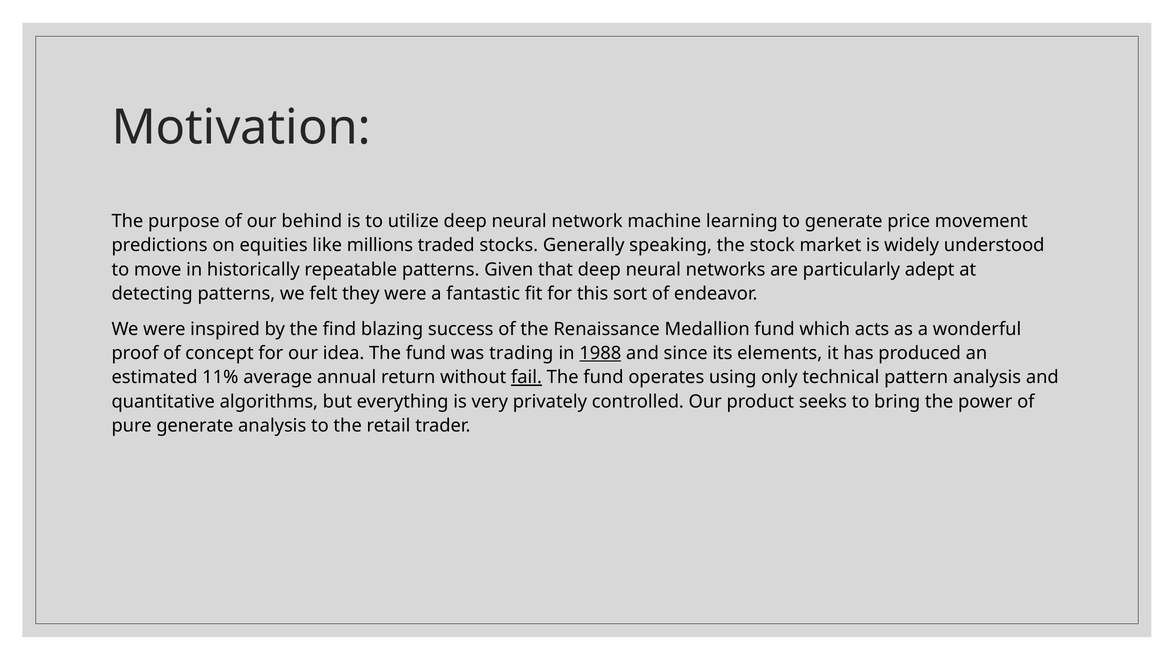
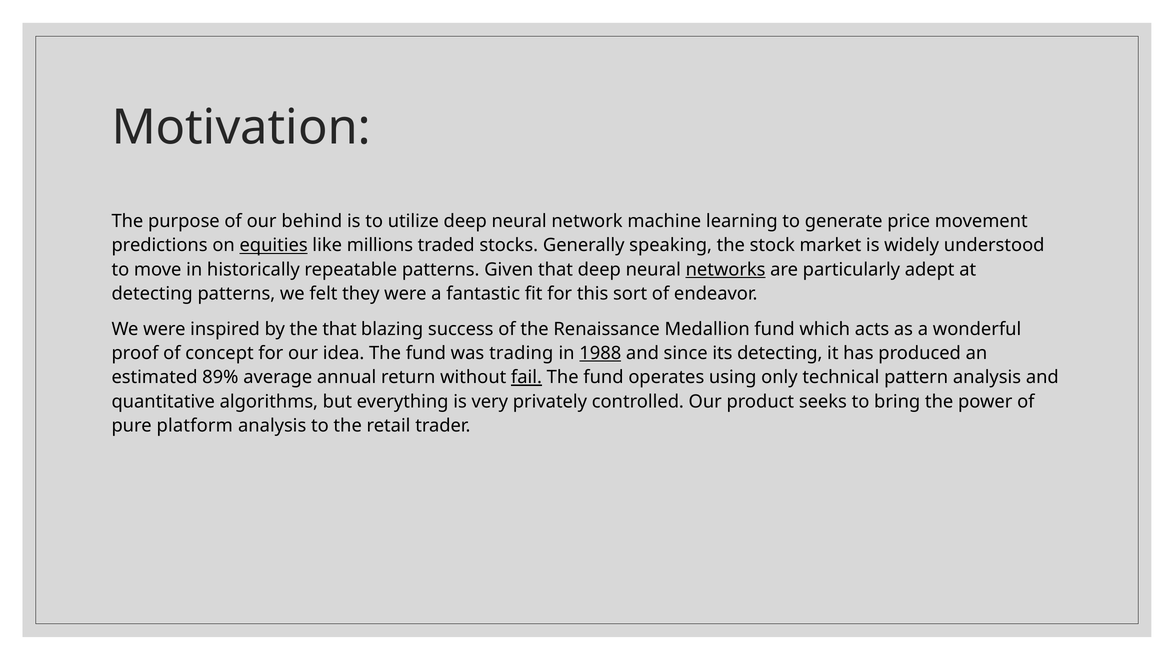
equities underline: none -> present
networks underline: none -> present
the find: find -> that
its elements: elements -> detecting
11%: 11% -> 89%
pure generate: generate -> platform
